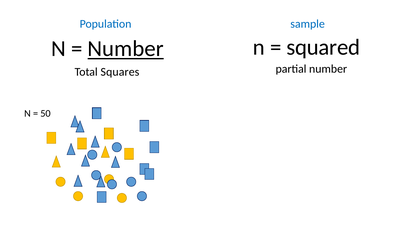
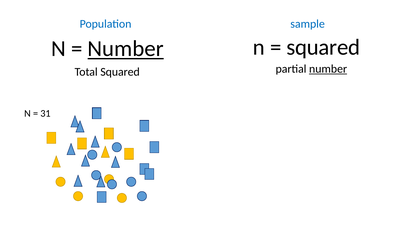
Total Squares: Squares -> Squared
number at (328, 69) underline: none -> present
50: 50 -> 31
